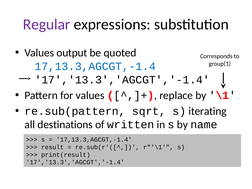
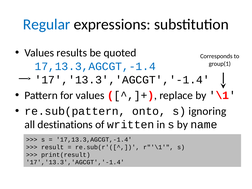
Regular colour: purple -> blue
output: output -> results
sqrt: sqrt -> onto
iterating: iterating -> ignoring
